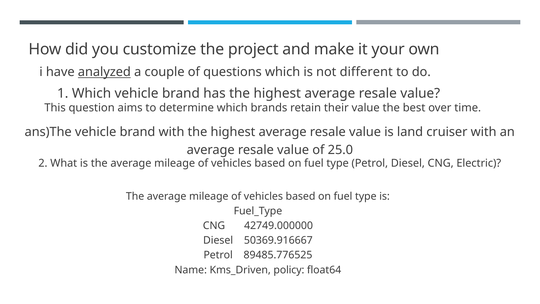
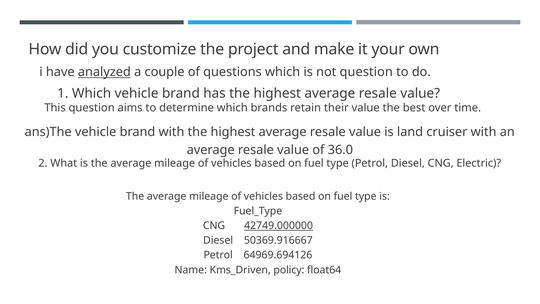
not different: different -> question
25.0: 25.0 -> 36.0
42749.000000 underline: none -> present
89485.776525: 89485.776525 -> 64969.694126
